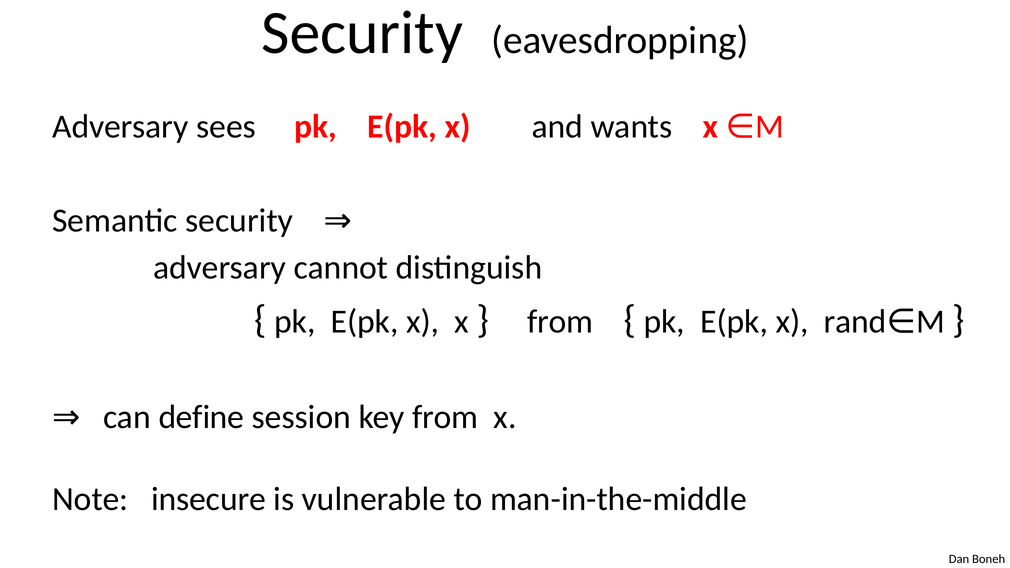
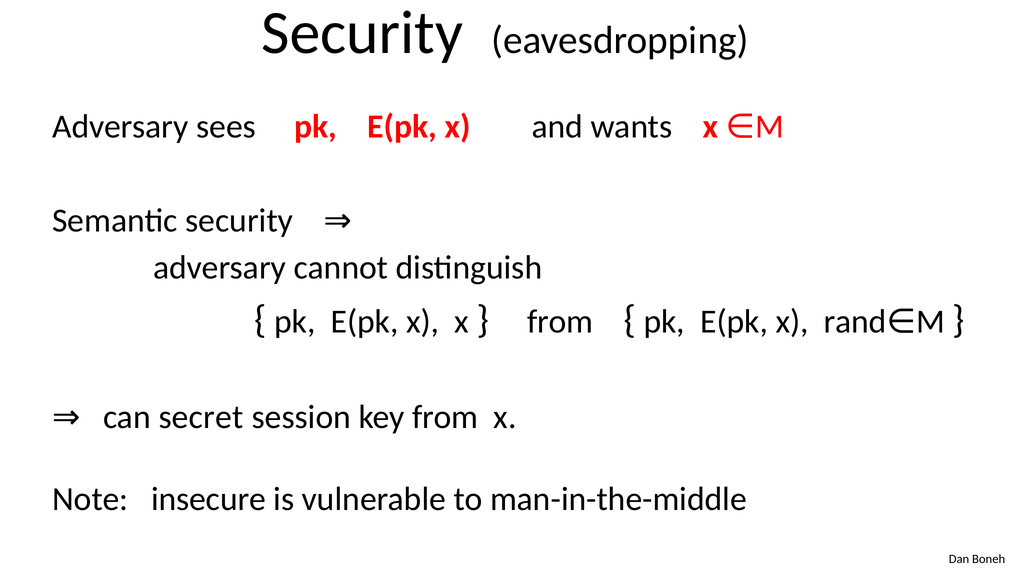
define: define -> secret
